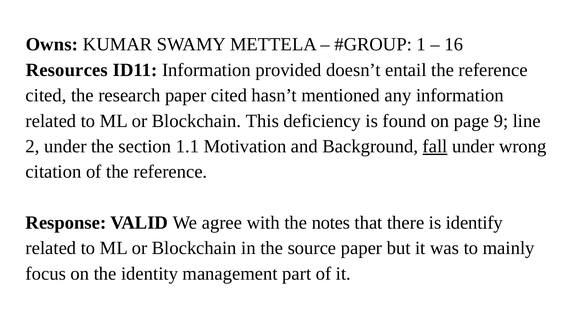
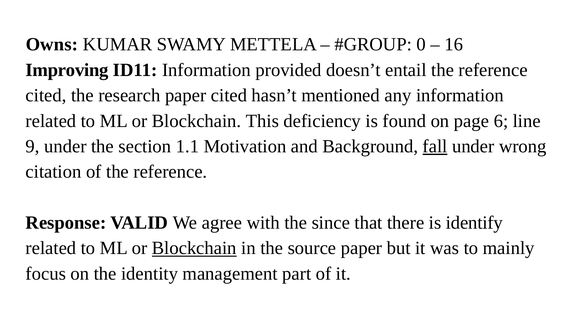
1: 1 -> 0
Resources: Resources -> Improving
9: 9 -> 6
2: 2 -> 9
notes: notes -> since
Blockchain at (194, 248) underline: none -> present
